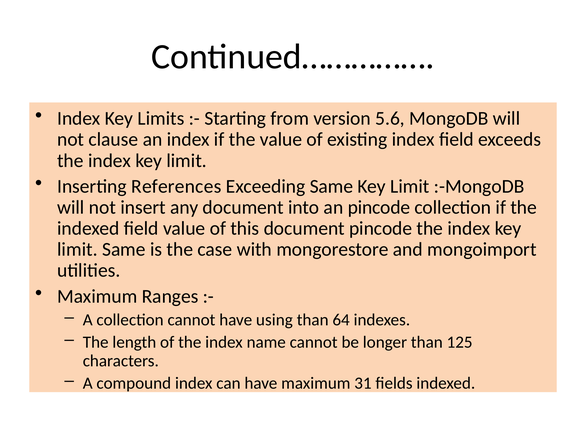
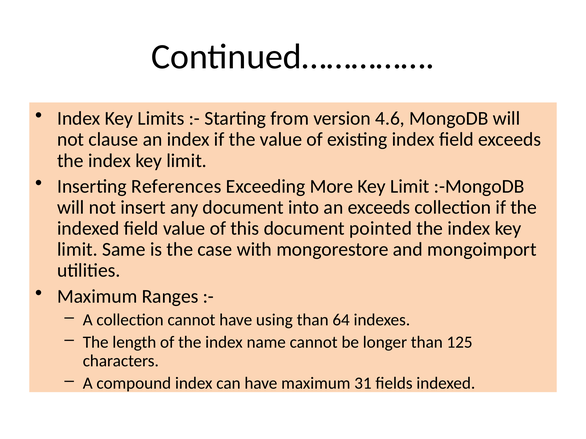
5.6: 5.6 -> 4.6
Exceeding Same: Same -> More
an pincode: pincode -> exceeds
document pincode: pincode -> pointed
